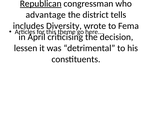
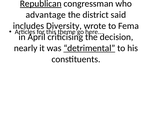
tells: tells -> said
lessen: lessen -> nearly
detrimental underline: none -> present
